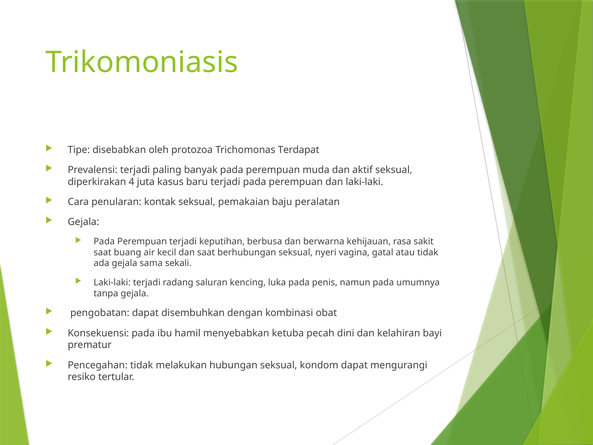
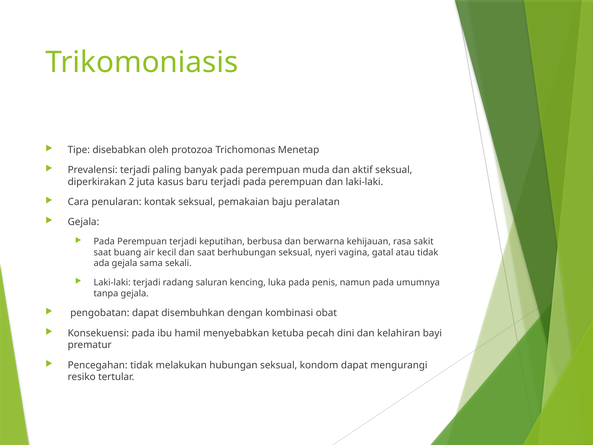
Terdapat: Terdapat -> Menetap
4: 4 -> 2
